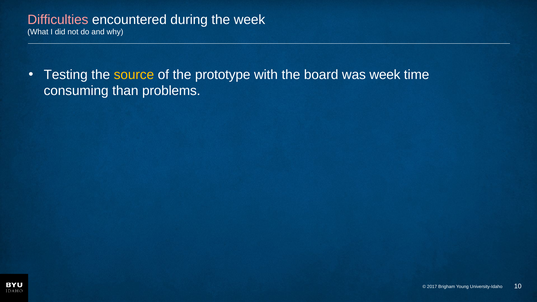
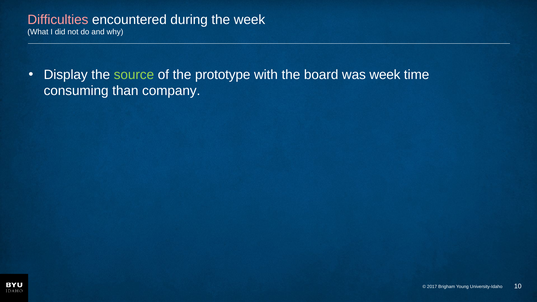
Testing: Testing -> Display
source colour: yellow -> light green
problems: problems -> company
